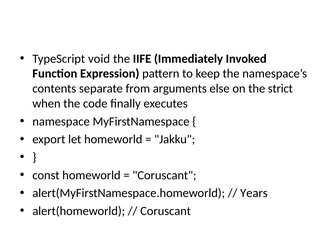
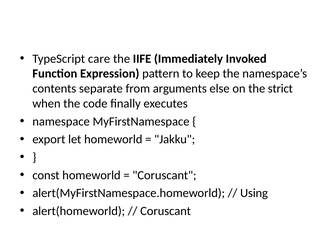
void: void -> care
Years: Years -> Using
